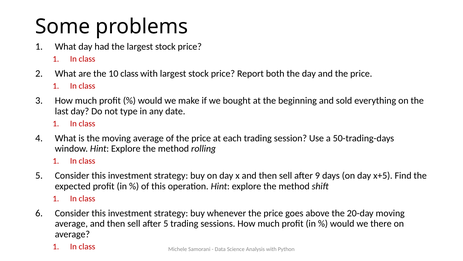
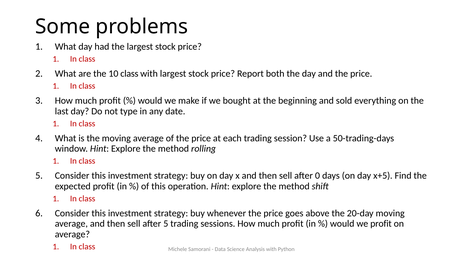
9: 9 -> 0
we there: there -> profit
